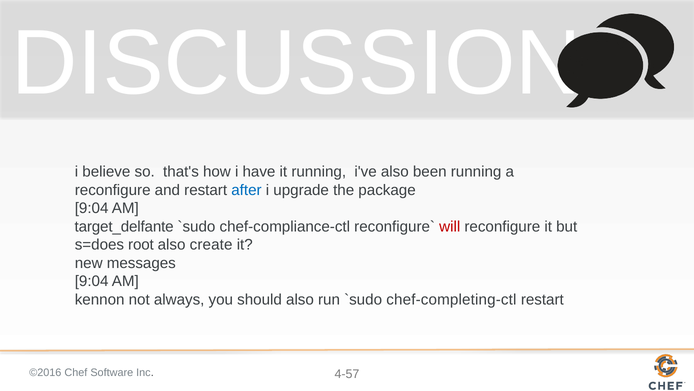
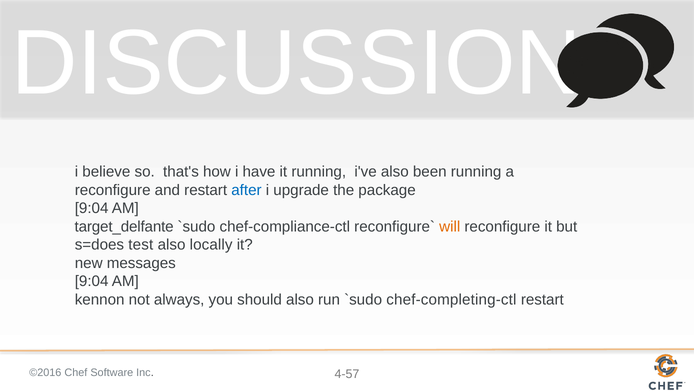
will colour: red -> orange
root: root -> test
create: create -> locally
